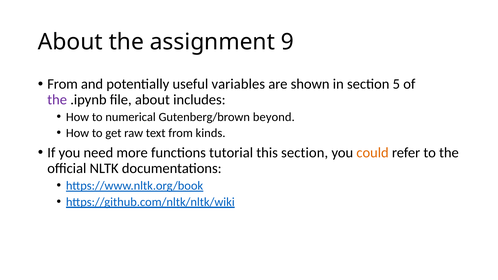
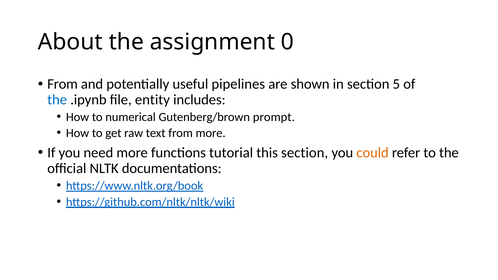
9: 9 -> 0
variables: variables -> pipelines
the at (57, 100) colour: purple -> blue
file about: about -> entity
beyond: beyond -> prompt
from kinds: kinds -> more
